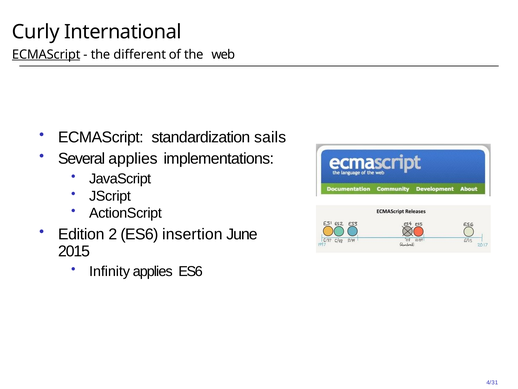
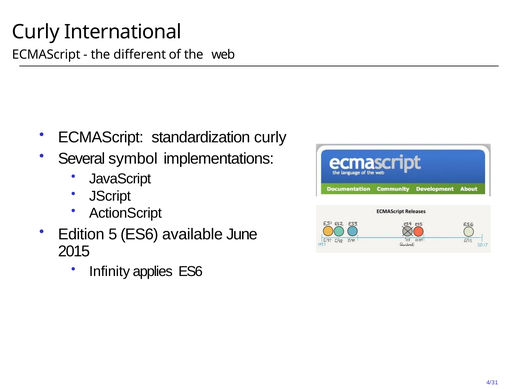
ECMAScript at (46, 54) underline: present -> none
standardization sails: sails -> curly
Several applies: applies -> symbol
2: 2 -> 5
insertion: insertion -> available
